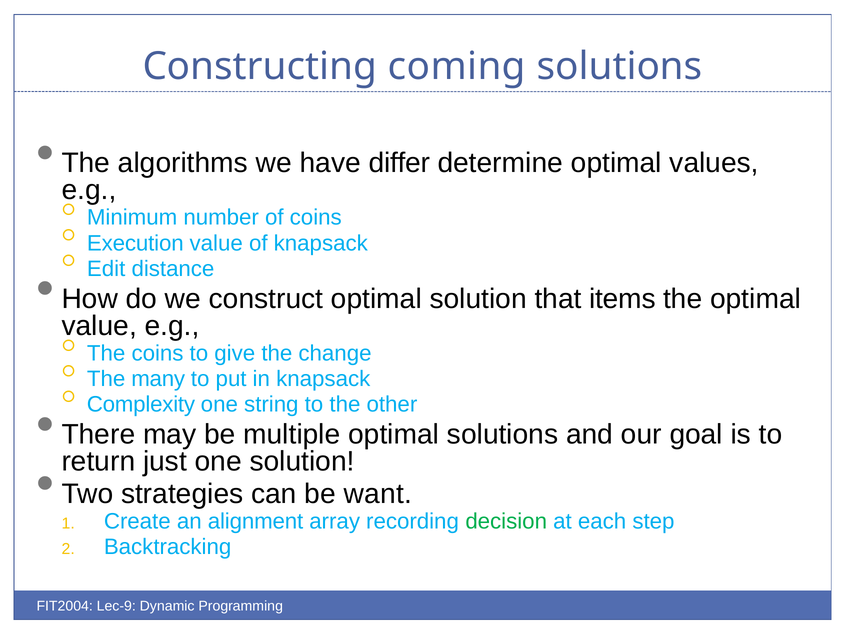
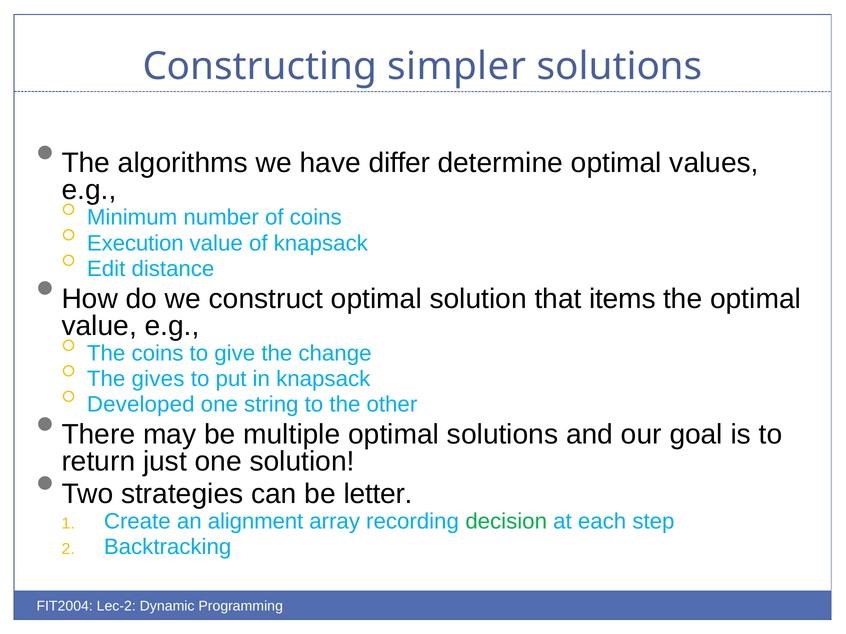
coming: coming -> simpler
many: many -> gives
Complexity: Complexity -> Developed
want: want -> letter
Lec-9: Lec-9 -> Lec-2
